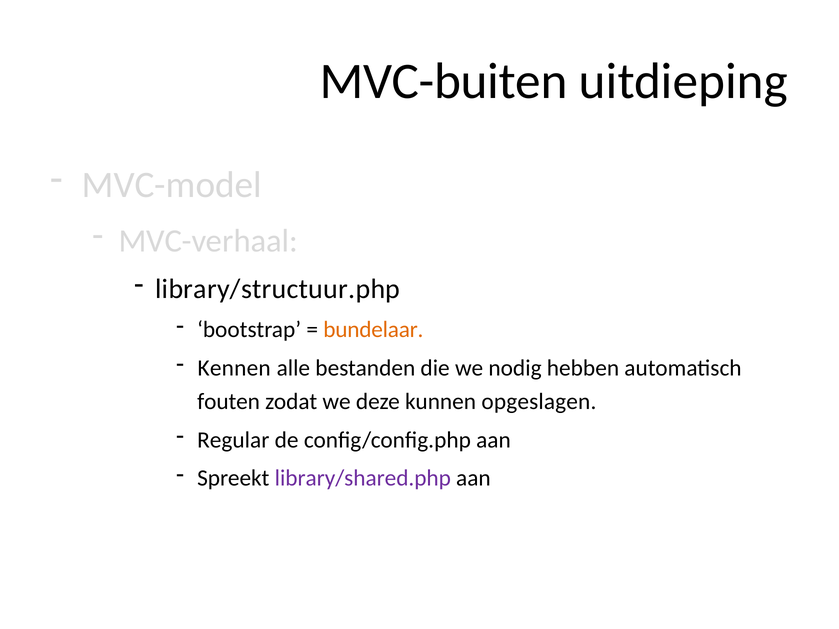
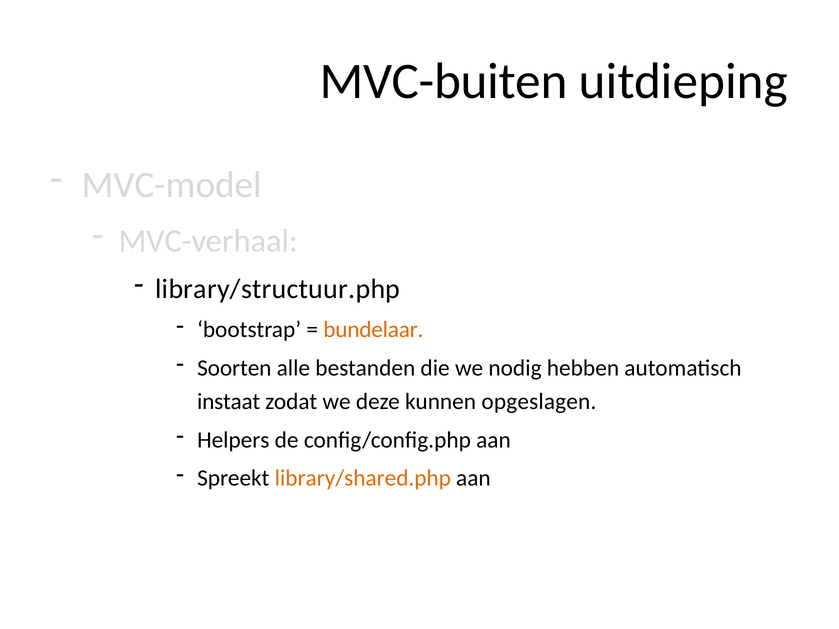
Kennen: Kennen -> Soorten
fouten: fouten -> instaat
Regular: Regular -> Helpers
library/shared.php colour: purple -> orange
